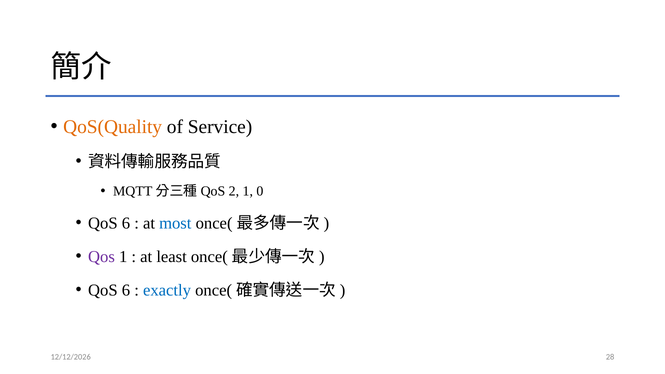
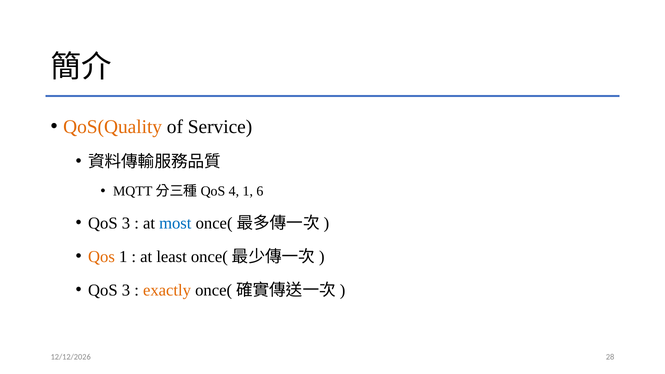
2: 2 -> 4
0: 0 -> 6
6 at (126, 223): 6 -> 3
Qos at (101, 257) colour: purple -> orange
6 at (126, 290): 6 -> 3
exactly colour: blue -> orange
